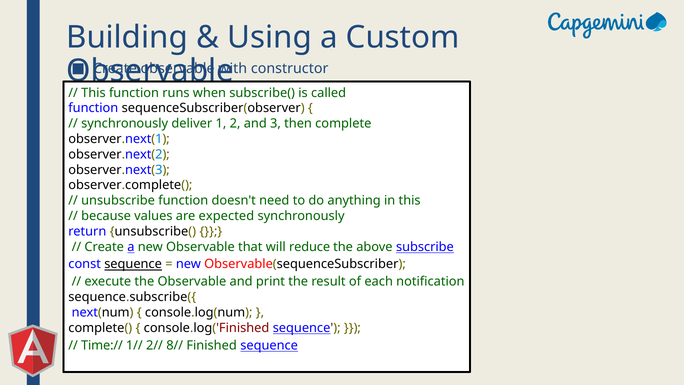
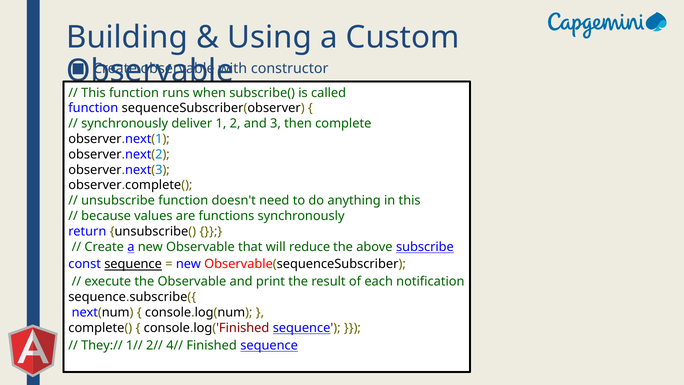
expected: expected -> functions
Time://: Time:// -> They://
8//: 8// -> 4//
